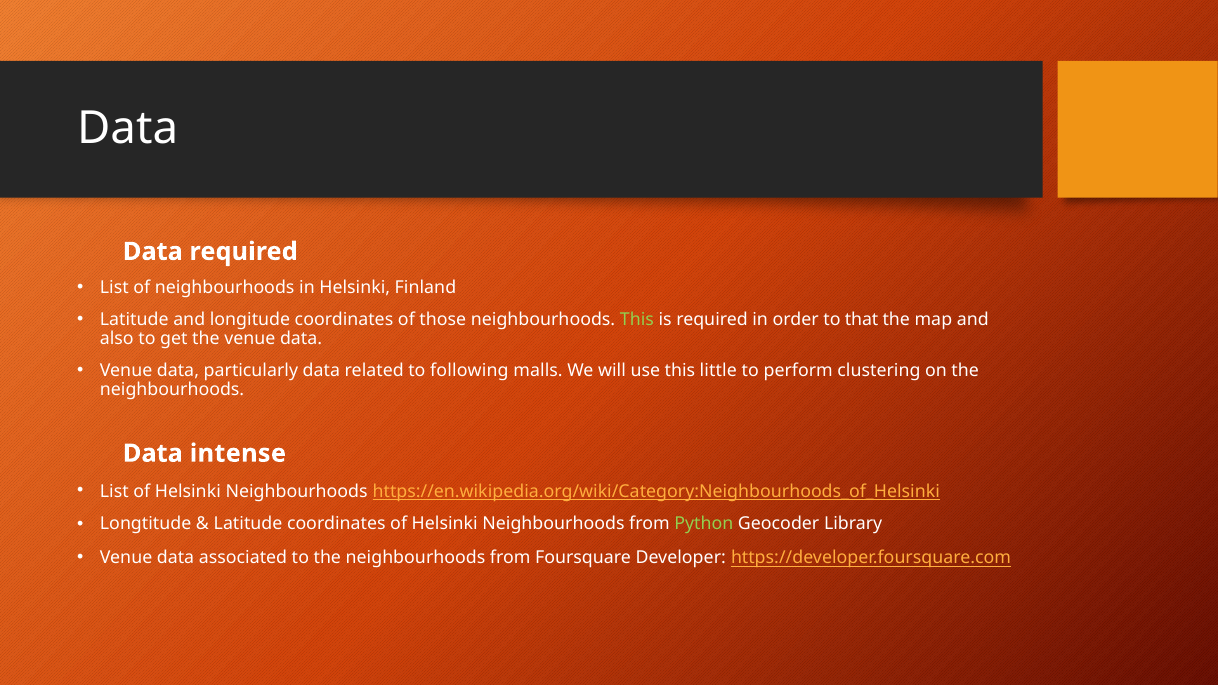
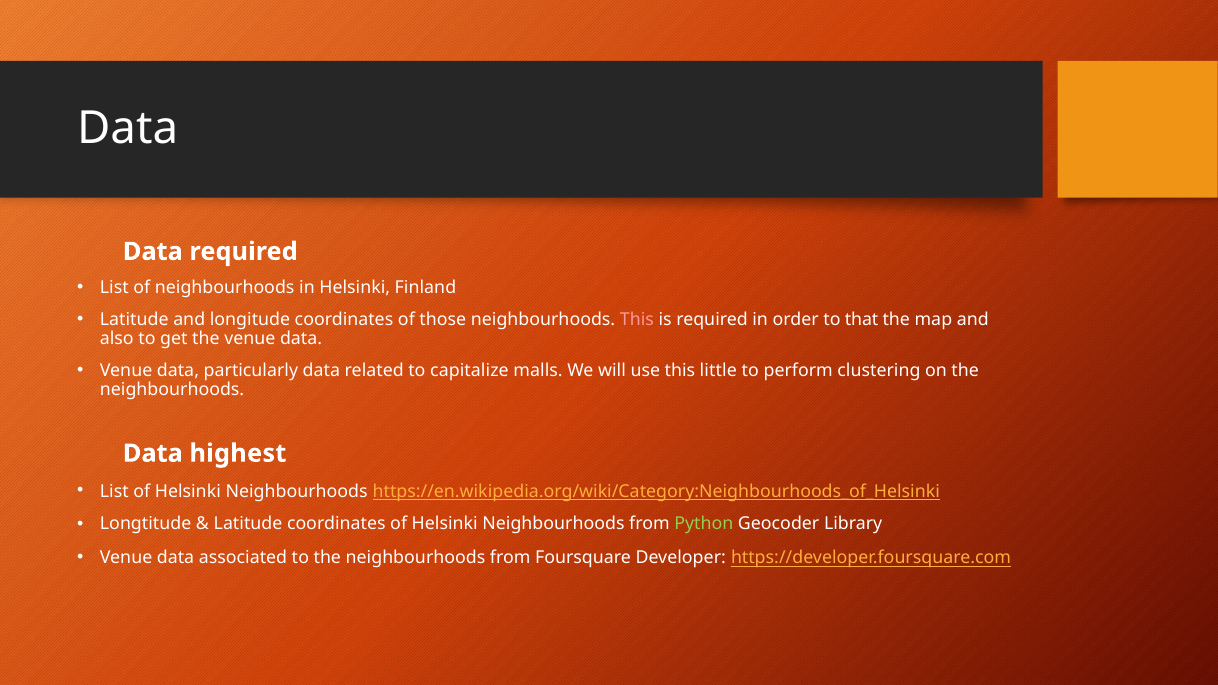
This at (637, 320) colour: light green -> pink
following: following -> capitalize
intense: intense -> highest
